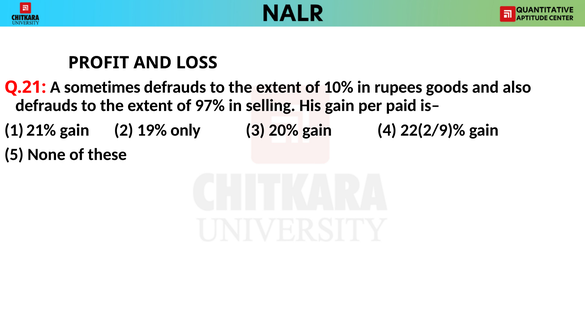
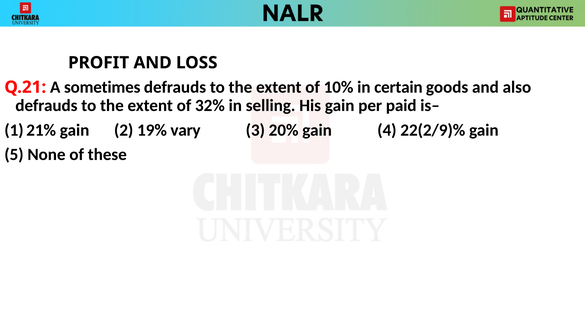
rupees: rupees -> certain
97%: 97% -> 32%
only: only -> vary
